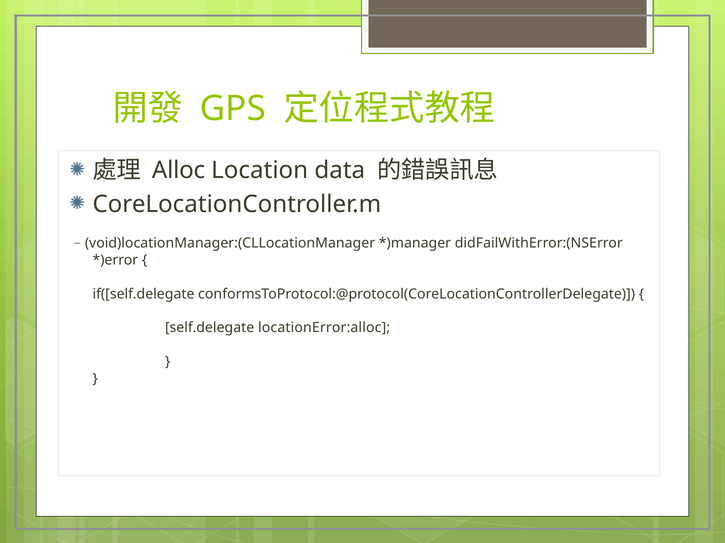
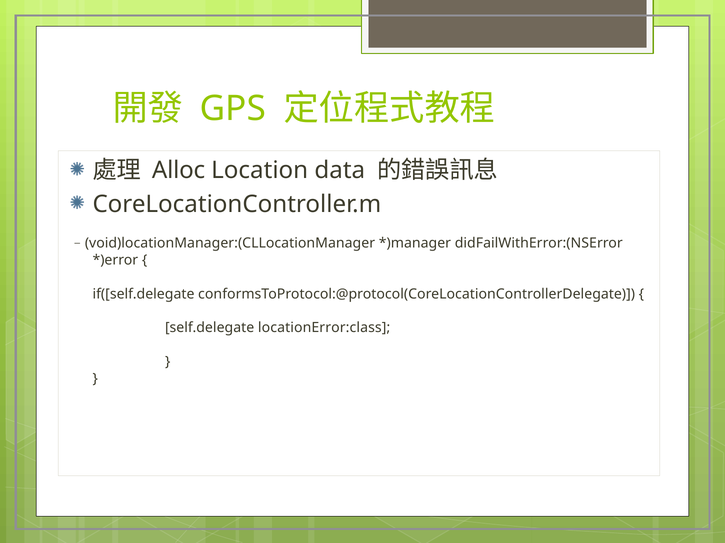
locationError:alloc: locationError:alloc -> locationError:class
